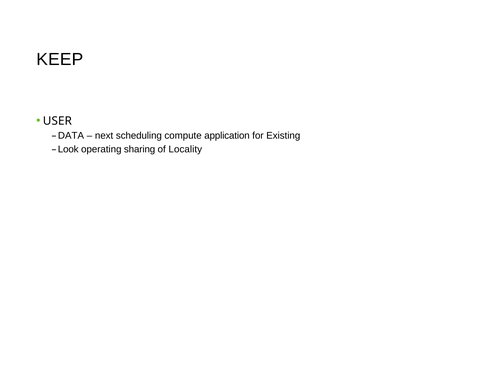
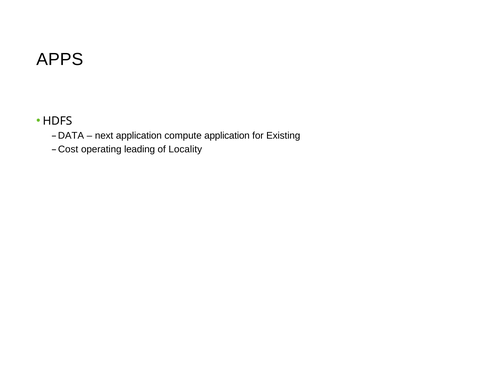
KEEP: KEEP -> APPS
USER: USER -> HDFS
next scheduling: scheduling -> application
Look: Look -> Cost
sharing: sharing -> leading
